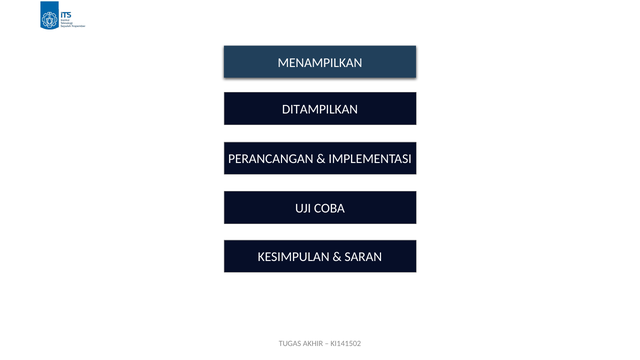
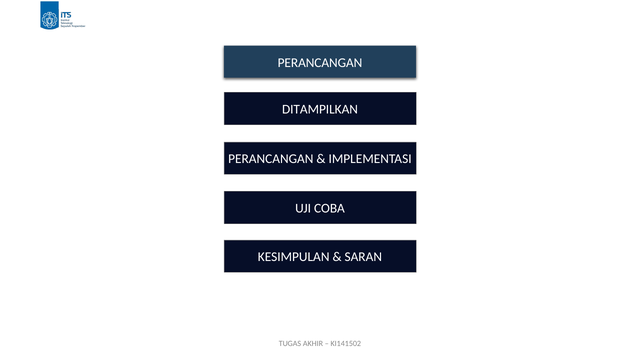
MENAMPILKAN at (320, 63): MENAMPILKAN -> PERANCANGAN
